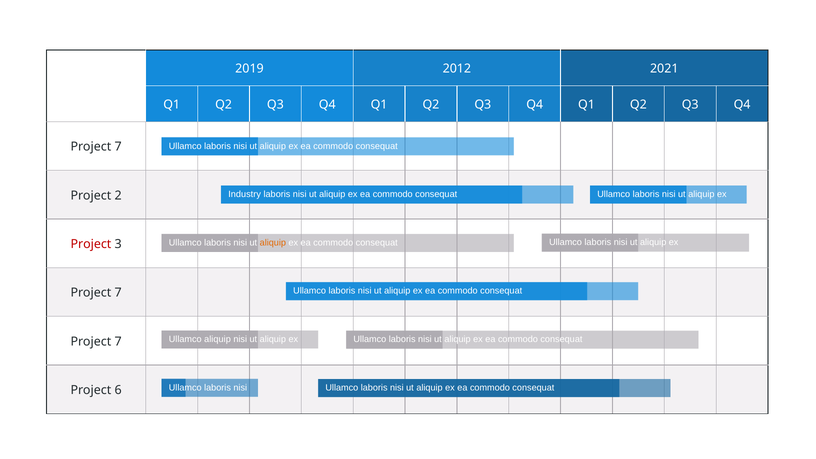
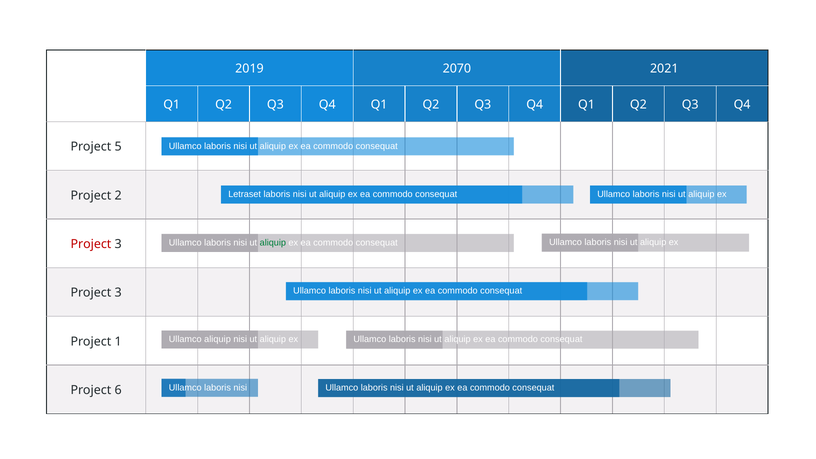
2012: 2012 -> 2070
7 at (118, 147): 7 -> 5
Industry: Industry -> Letraset
aliquip at (273, 243) colour: orange -> green
7 at (118, 293): 7 -> 3
7 at (118, 341): 7 -> 1
